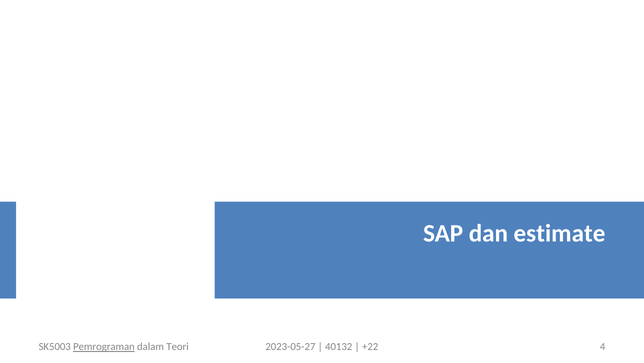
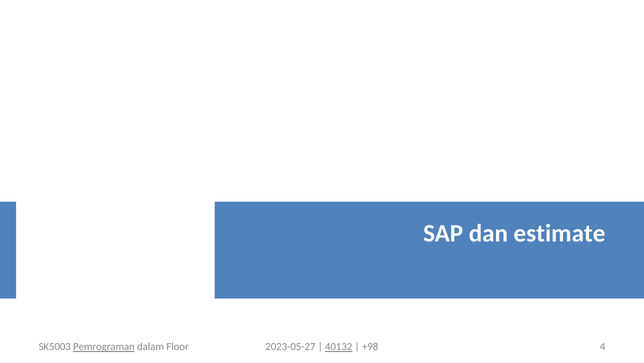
Teori: Teori -> Floor
40132 underline: none -> present
+22: +22 -> +98
